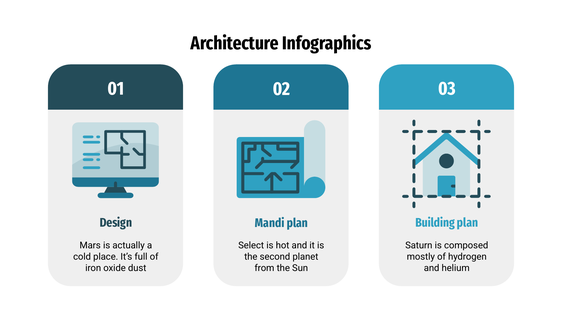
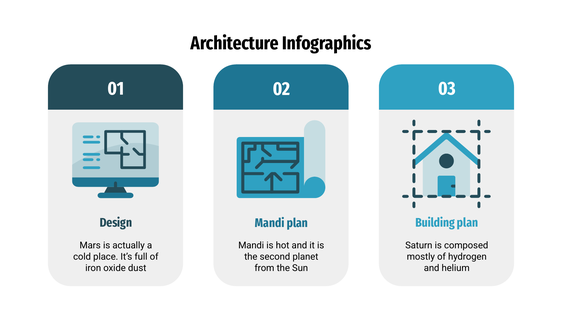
Select at (251, 246): Select -> Mandi
